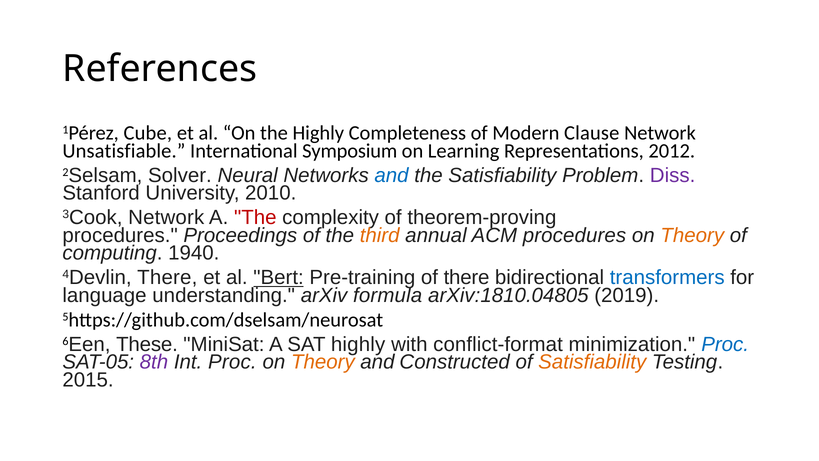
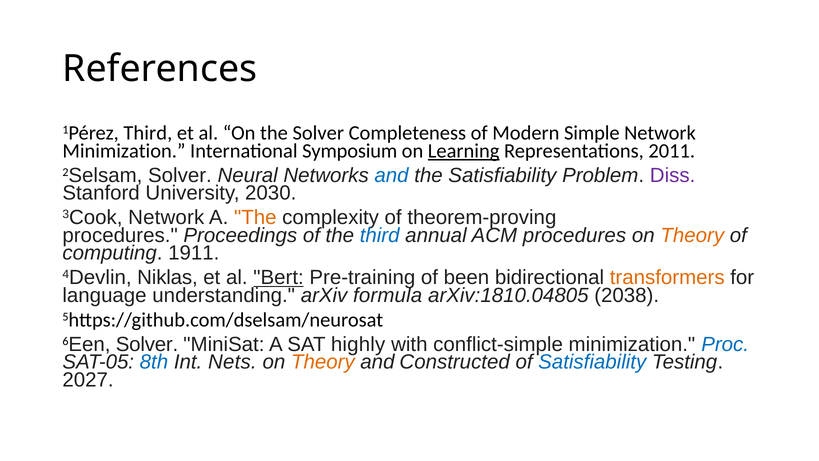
1Pérez Cube: Cube -> Third
the Highly: Highly -> Solver
Clause: Clause -> Simple
Unsatisfiable at (124, 151): Unsatisfiable -> Minimization
Learning underline: none -> present
2012: 2012 -> 2011
2010: 2010 -> 2030
The at (255, 218) colour: red -> orange
third at (380, 235) colour: orange -> blue
1940: 1940 -> 1911
4Devlin There: There -> Niklas
of there: there -> been
transformers colour: blue -> orange
2019: 2019 -> 2038
6Een These: These -> Solver
conflict-format: conflict-format -> conflict-simple
8th colour: purple -> blue
Int Proc: Proc -> Nets
Satisfiability at (592, 362) colour: orange -> blue
2015: 2015 -> 2027
